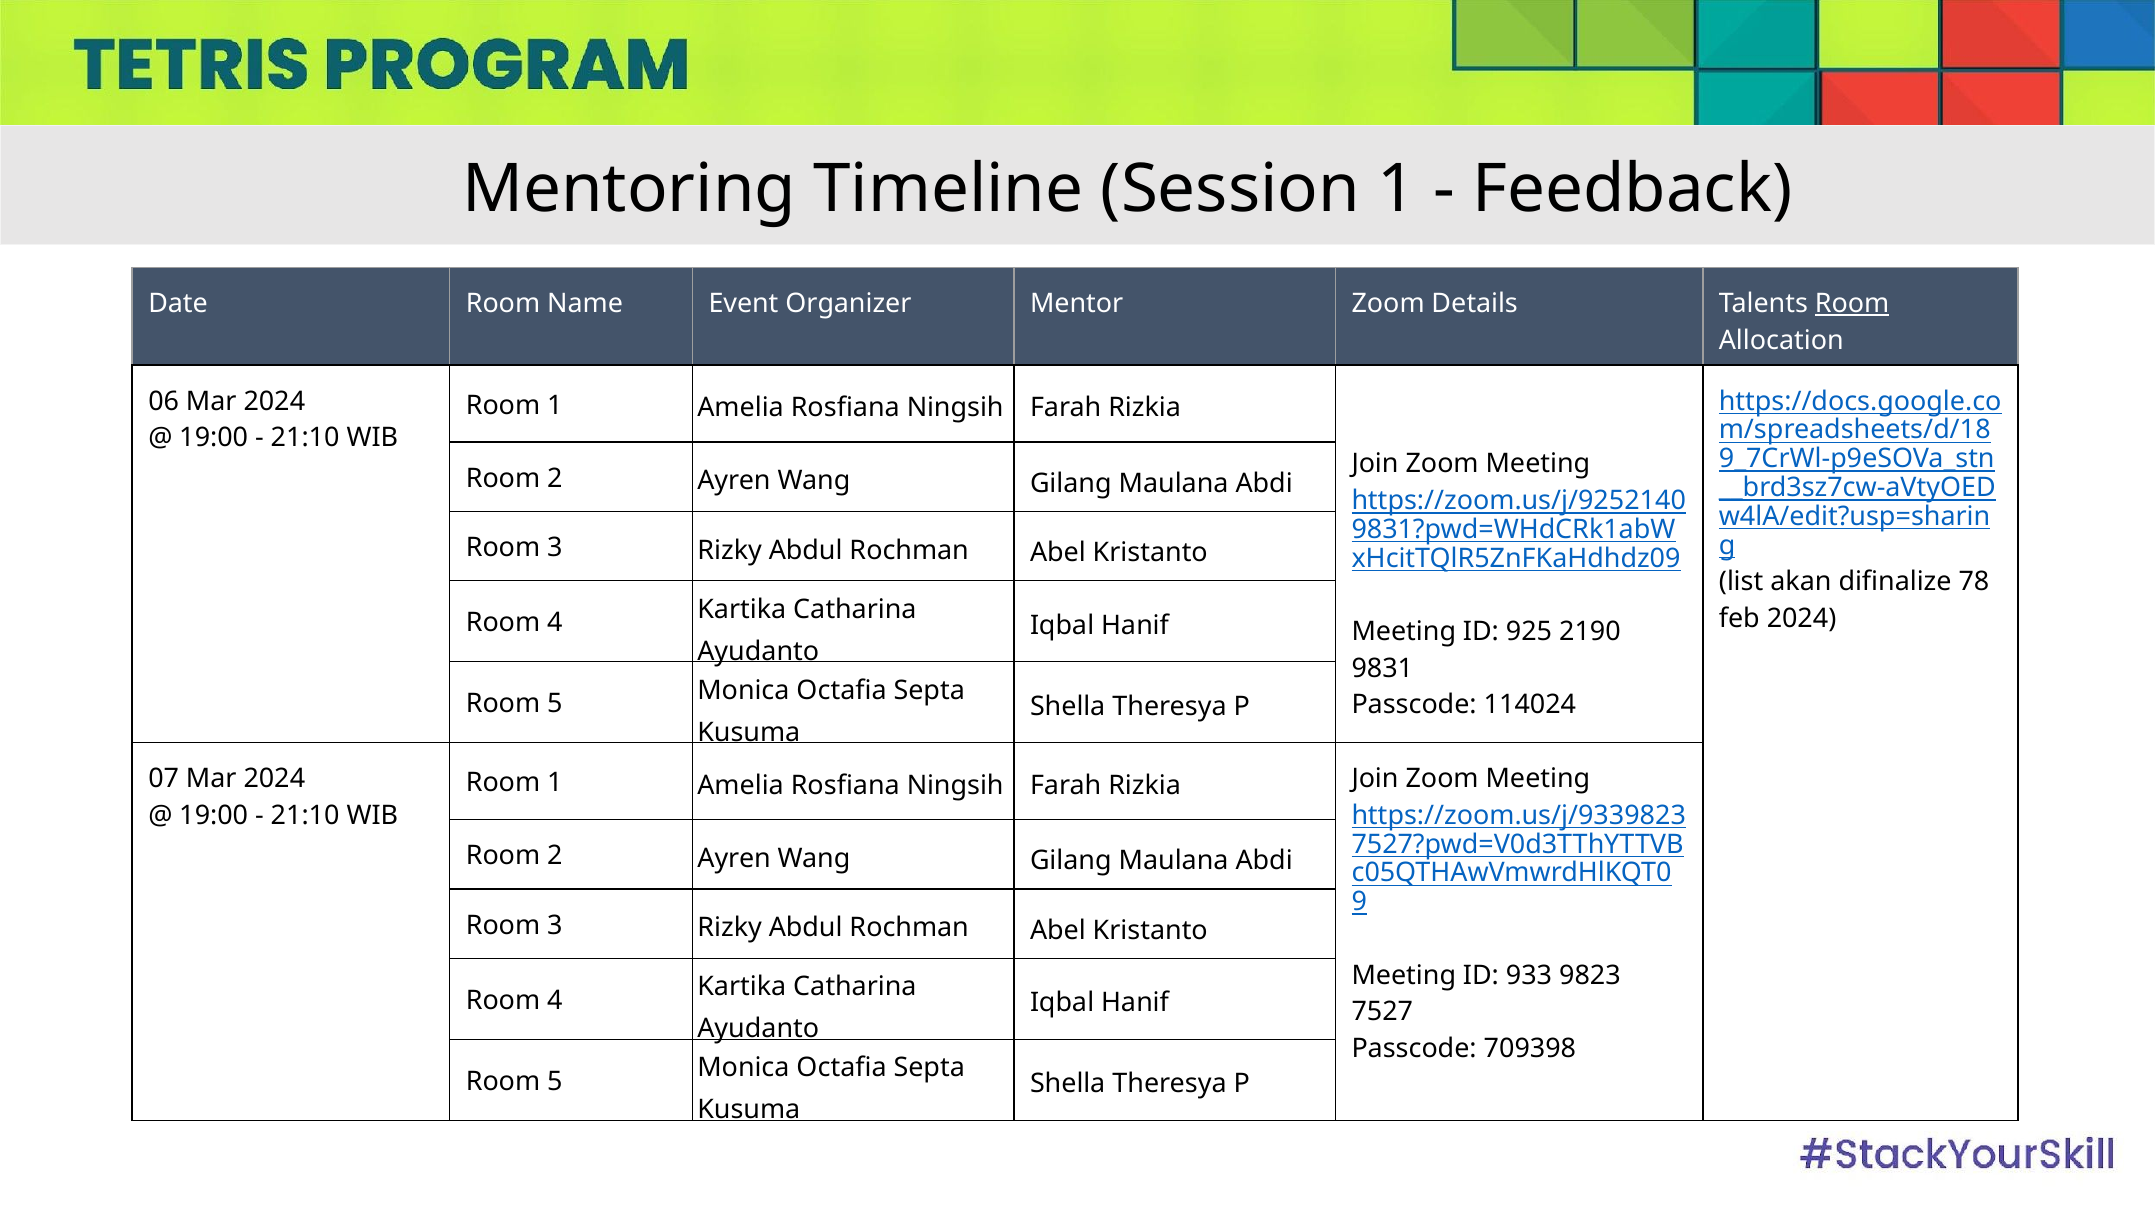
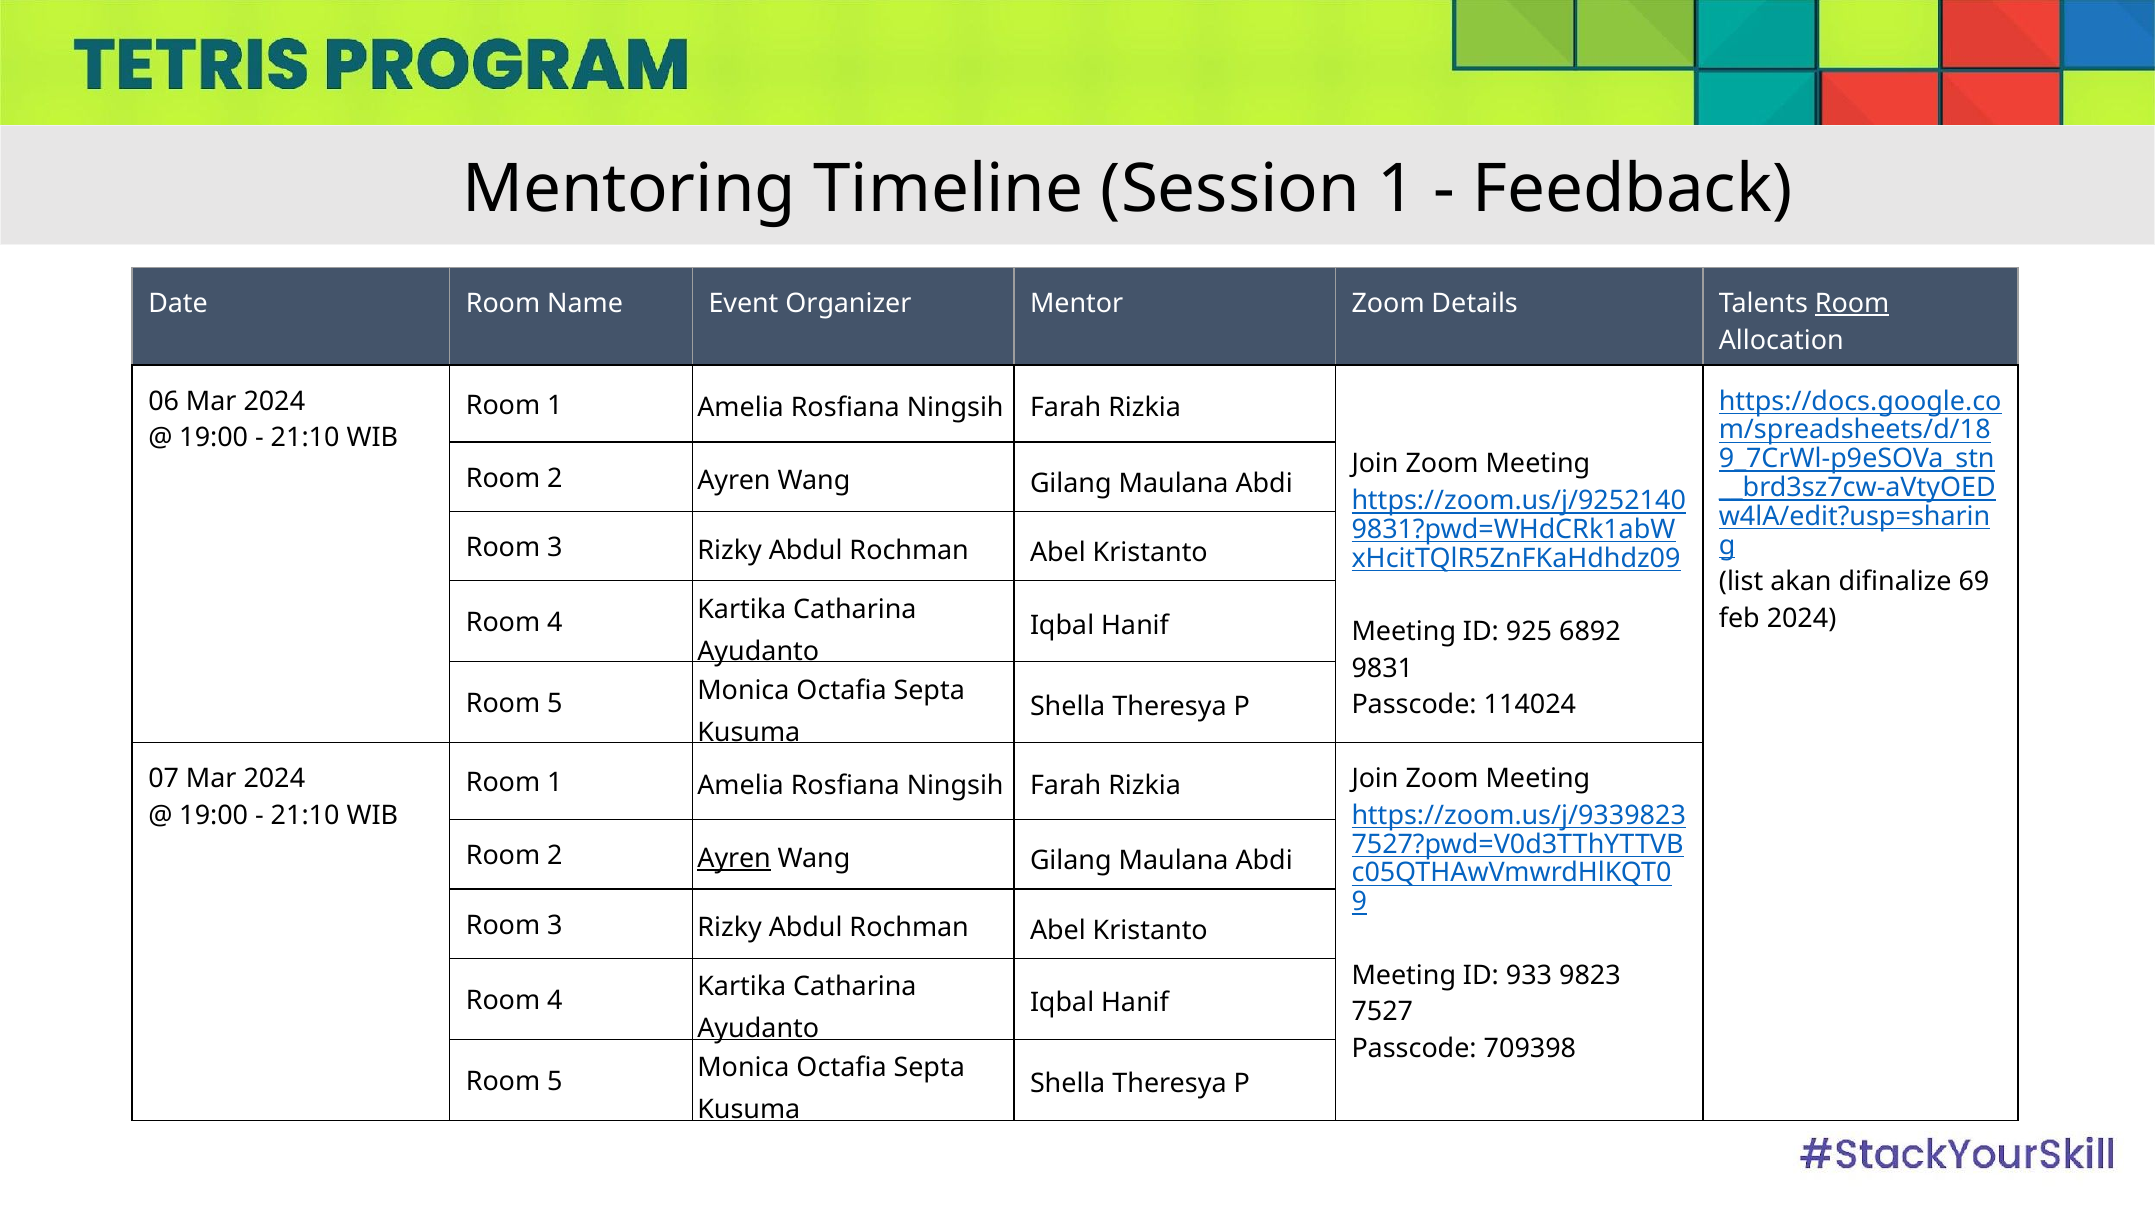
78: 78 -> 69
2190: 2190 -> 6892
Ayren at (734, 859) underline: none -> present
